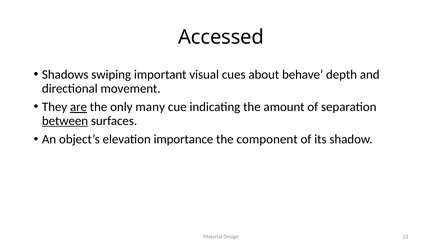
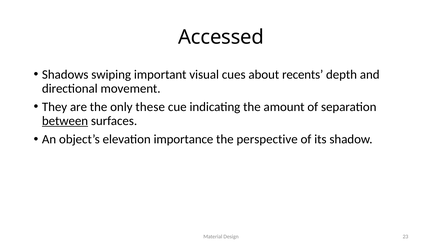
behave: behave -> recents
are underline: present -> none
many: many -> these
component: component -> perspective
